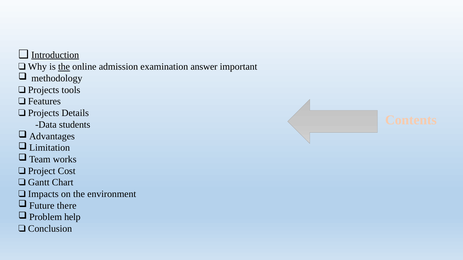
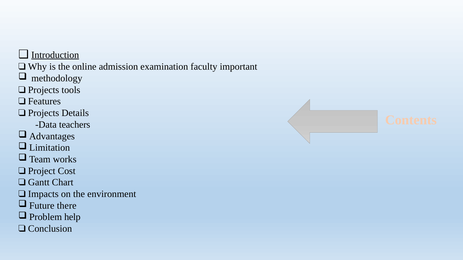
the at (64, 67) underline: present -> none
answer: answer -> faculty
students: students -> teachers
